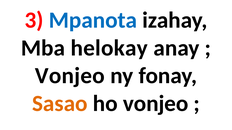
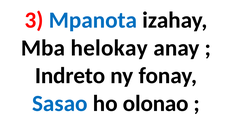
Vonjeo at (70, 76): Vonjeo -> Indreto
Sasao colour: orange -> blue
ho vonjeo: vonjeo -> olonao
